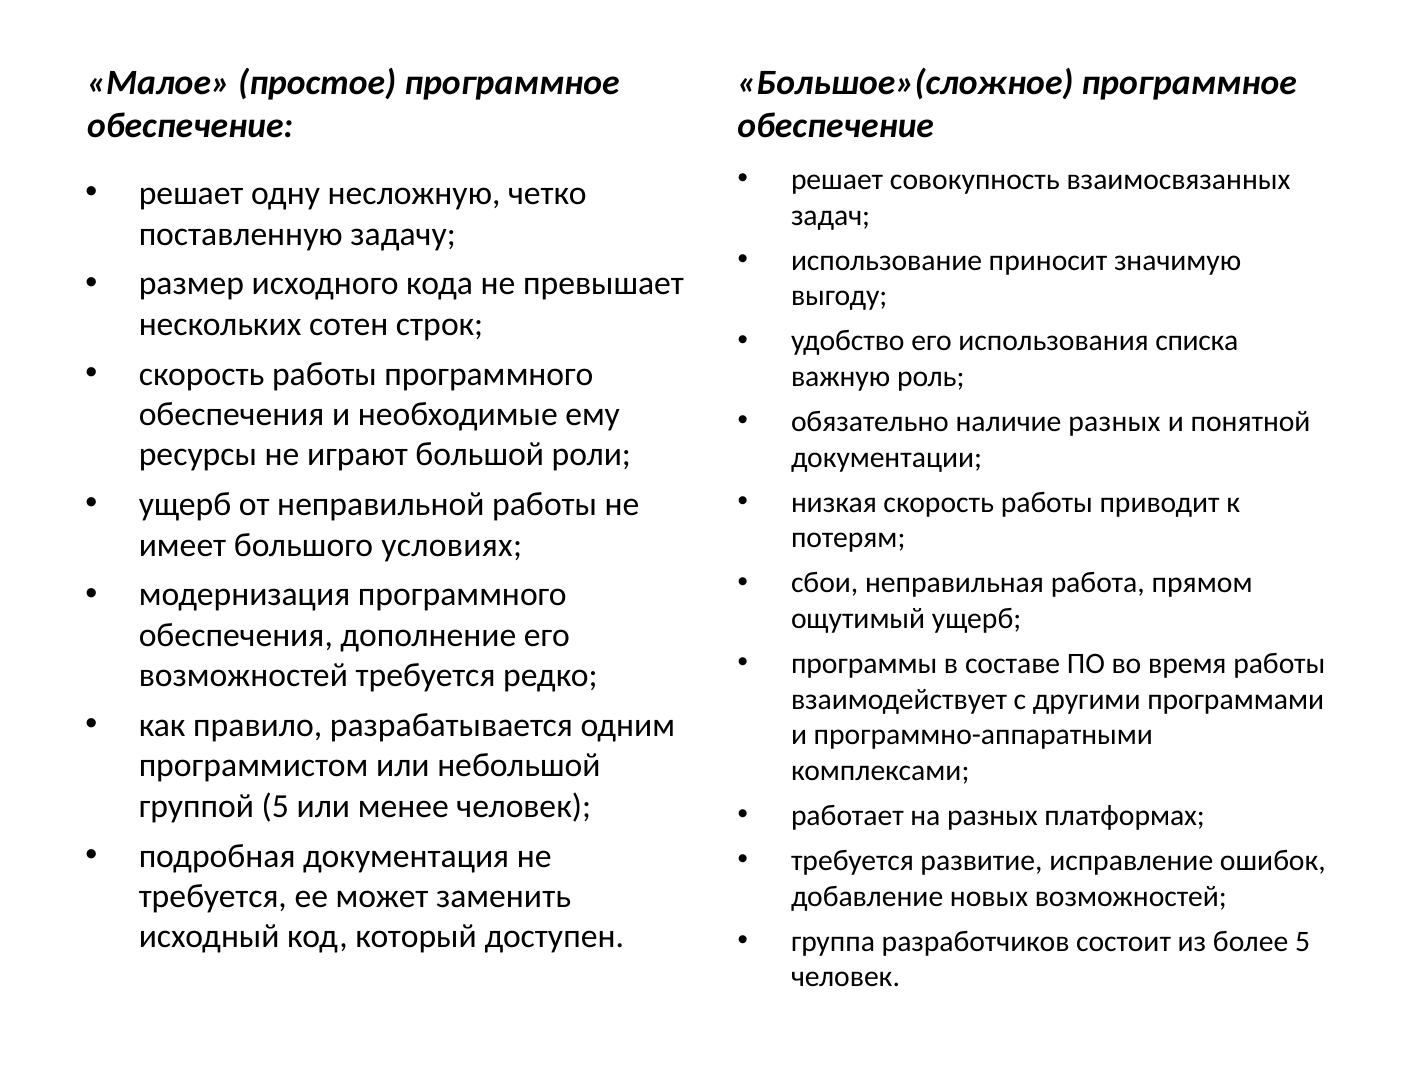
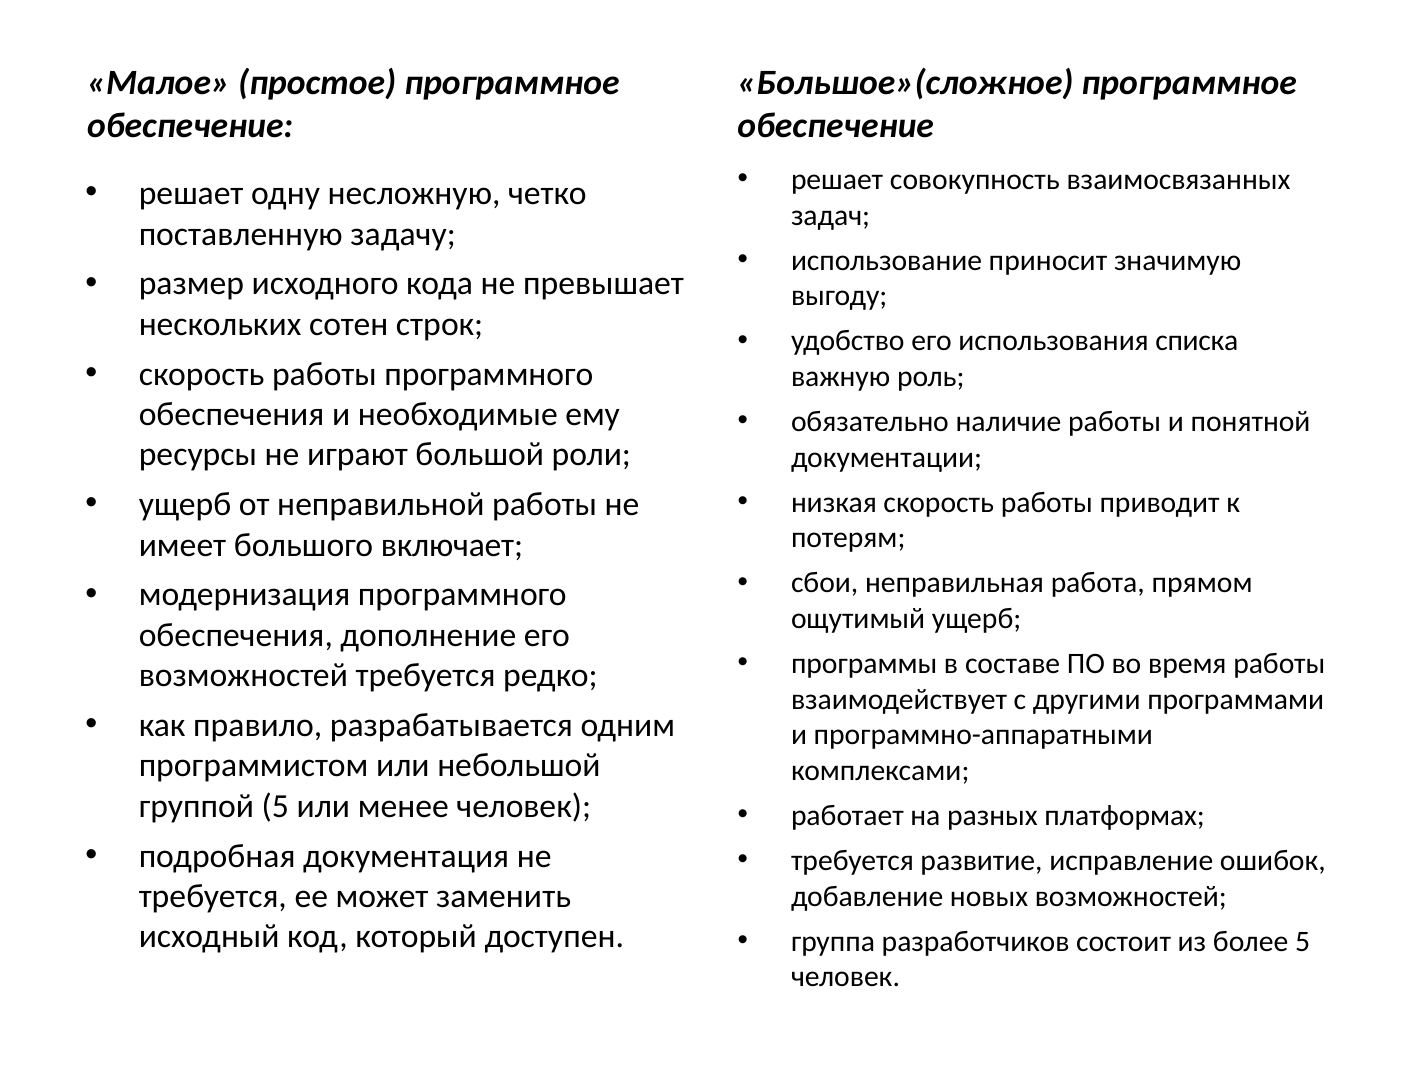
наличие разных: разных -> работы
условиях: условиях -> включает
